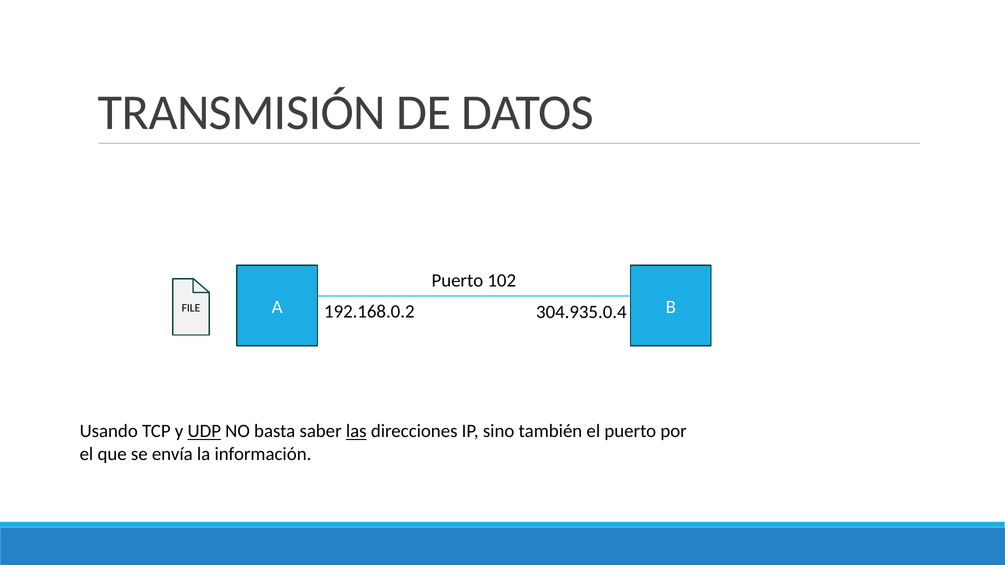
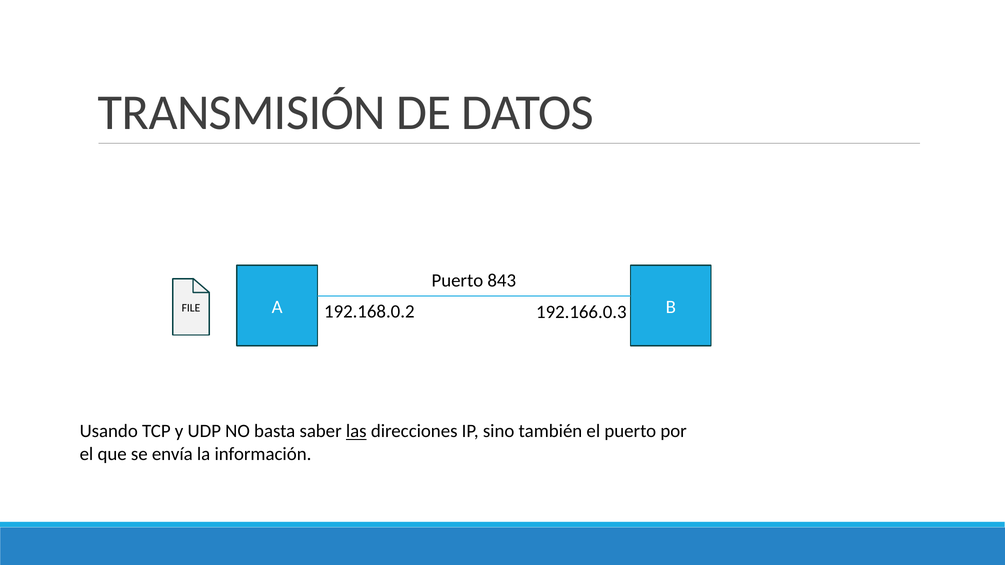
102: 102 -> 843
304.935.0.4: 304.935.0.4 -> 192.166.0.3
UDP underline: present -> none
